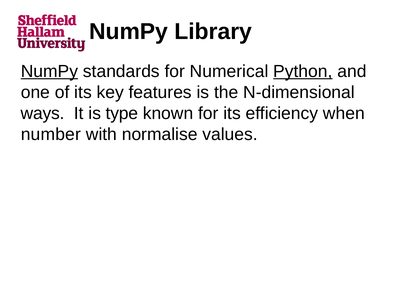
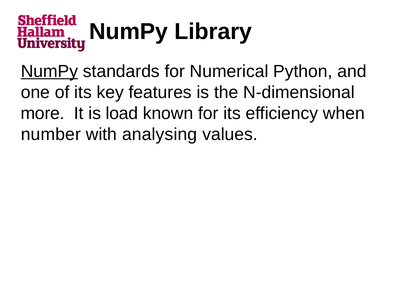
Python underline: present -> none
ways: ways -> more
type: type -> load
normalise: normalise -> analysing
